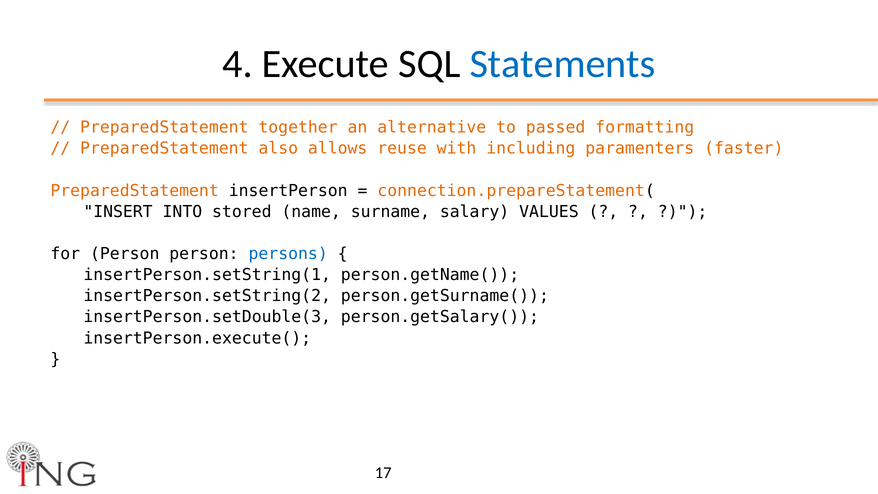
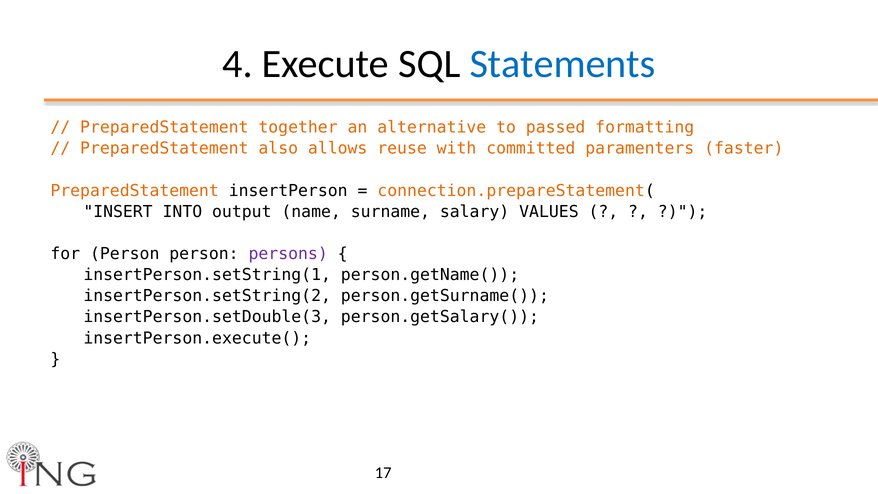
including: including -> committed
stored: stored -> output
persons colour: blue -> purple
